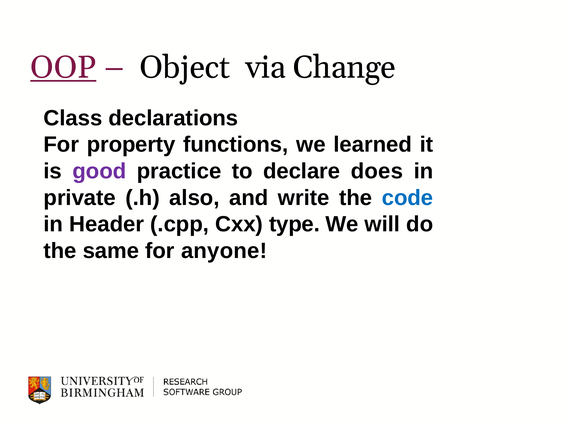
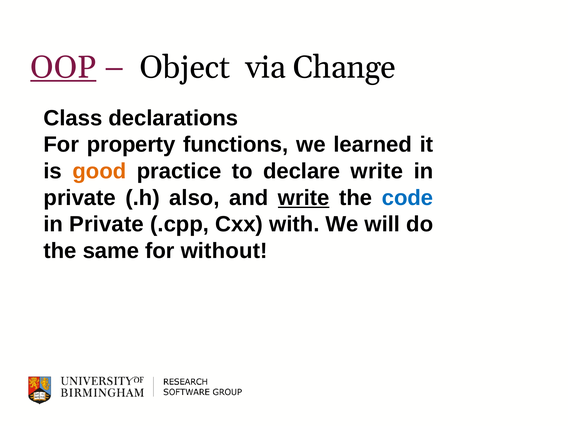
good colour: purple -> orange
declare does: does -> write
write at (304, 198) underline: none -> present
Header at (107, 224): Header -> Private
type: type -> with
anyone: anyone -> without
